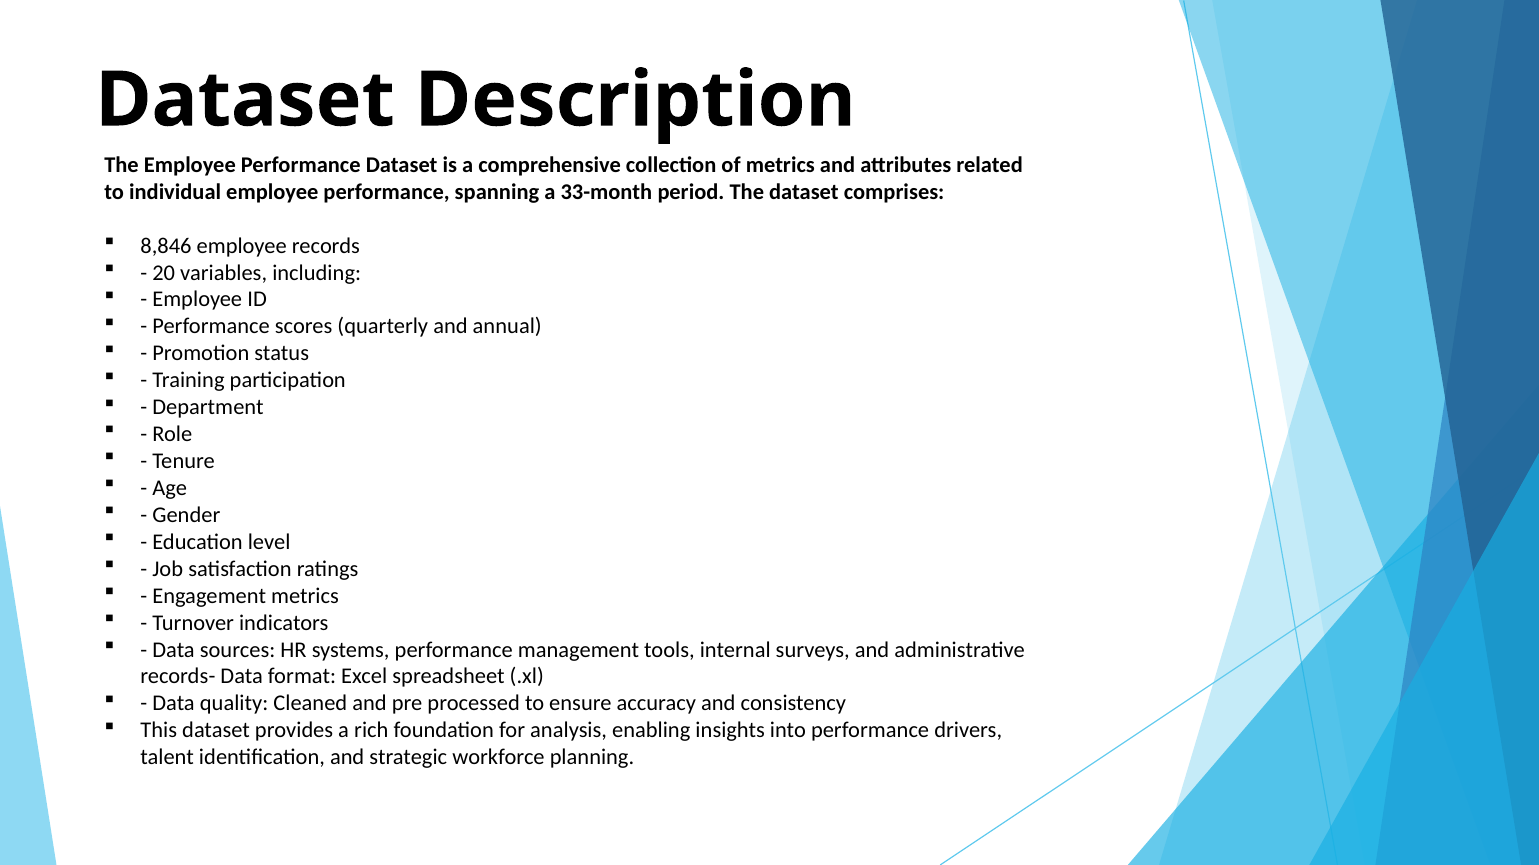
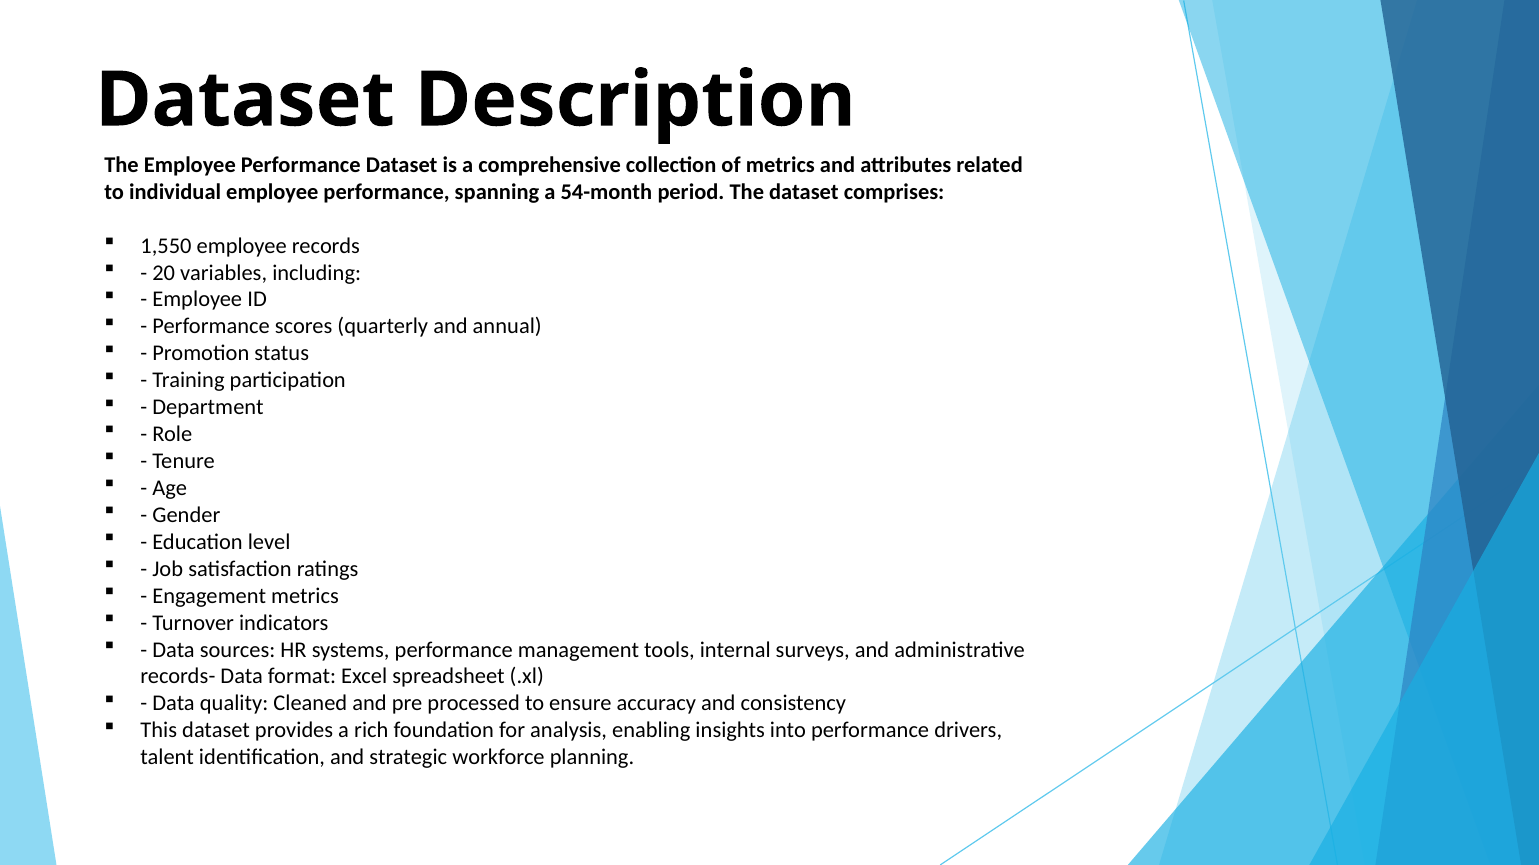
33-month: 33-month -> 54-month
8,846: 8,846 -> 1,550
